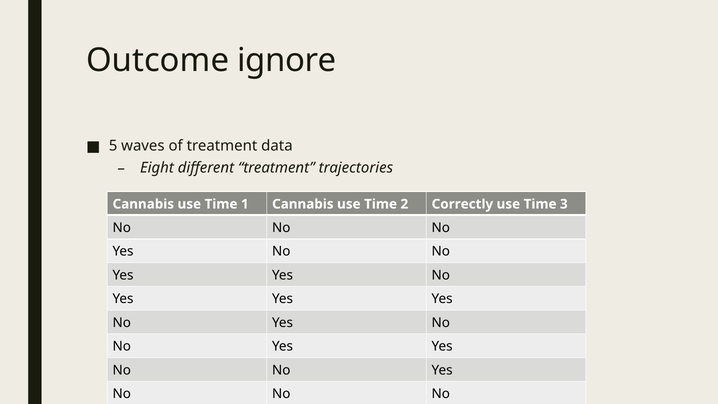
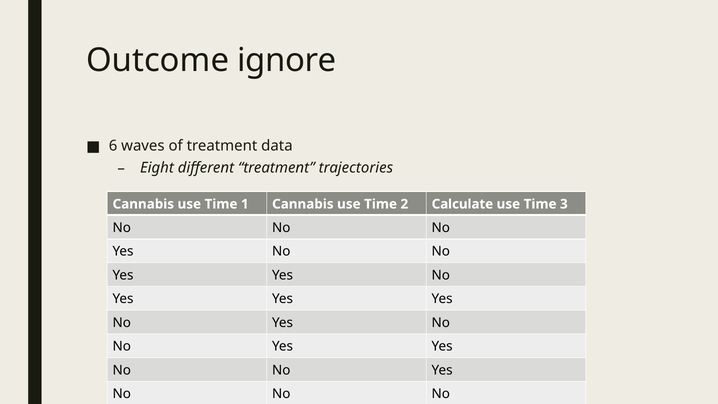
5: 5 -> 6
Correctly: Correctly -> Calculate
